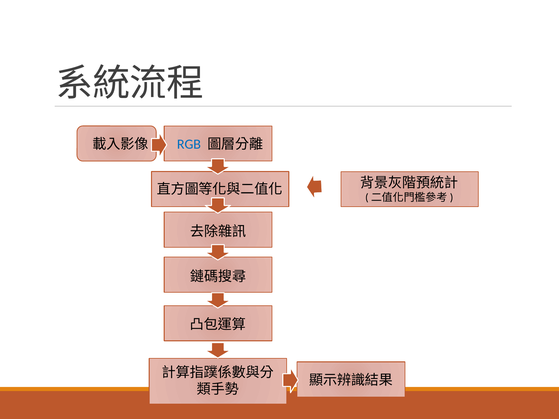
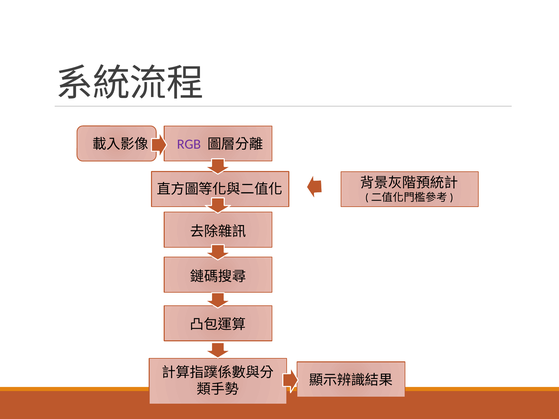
RGB colour: blue -> purple
